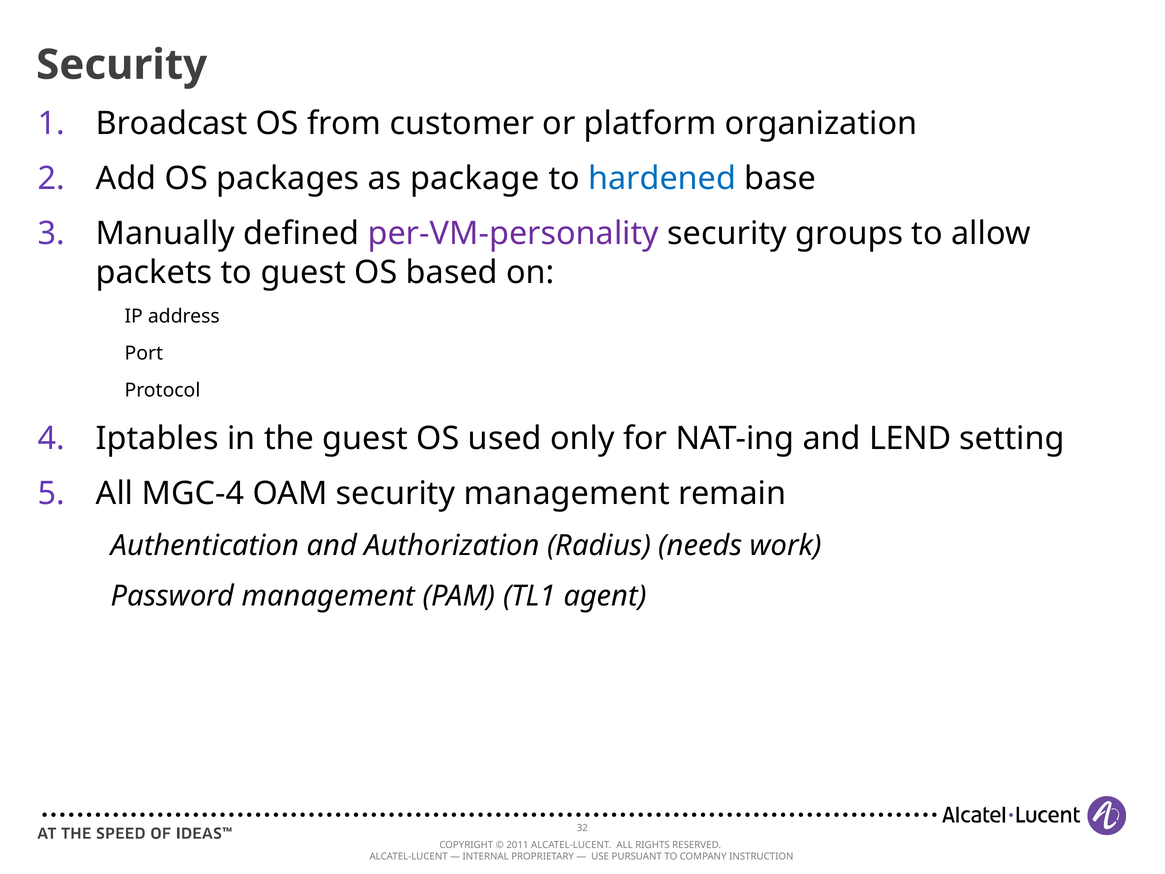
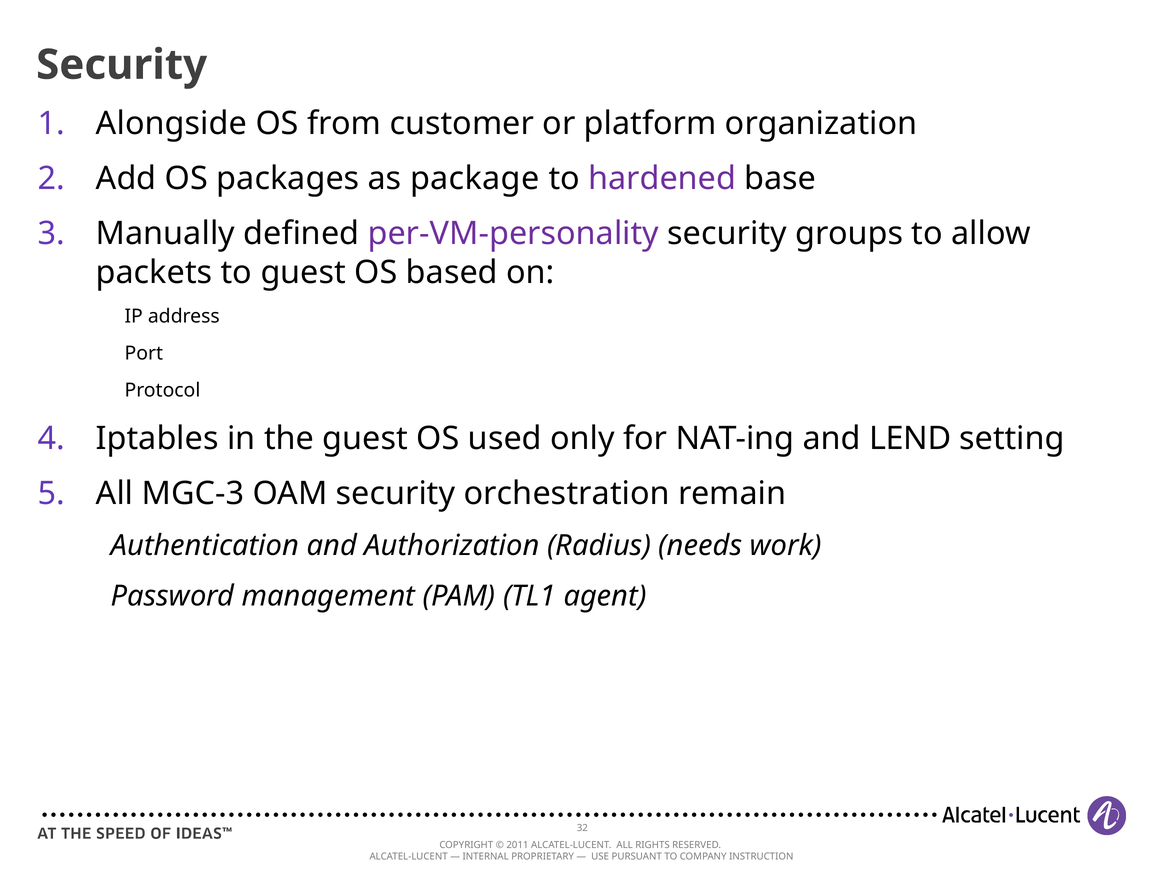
Broadcast: Broadcast -> Alongside
hardened colour: blue -> purple
MGC-4: MGC-4 -> MGC-3
security management: management -> orchestration
